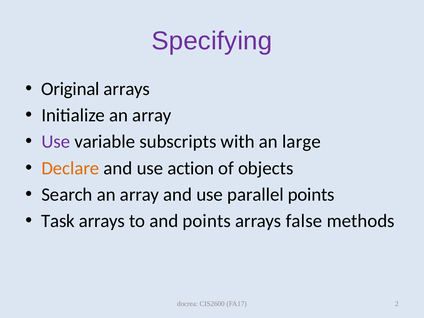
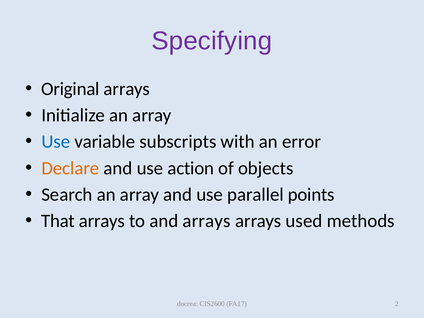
Use at (56, 142) colour: purple -> blue
large: large -> error
Task: Task -> That
and points: points -> arrays
false: false -> used
